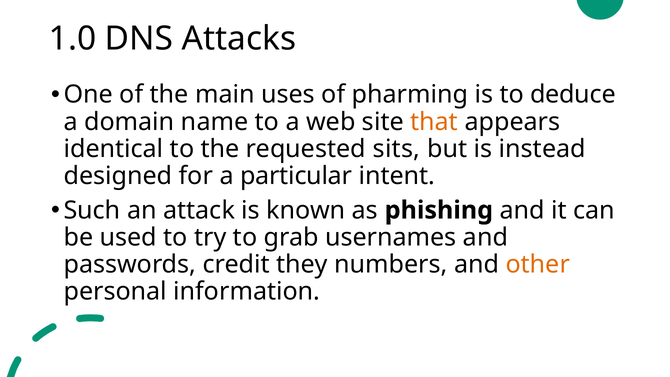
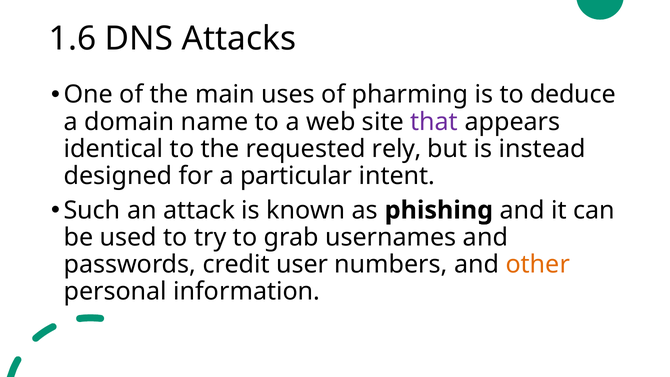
1.0: 1.0 -> 1.6
that colour: orange -> purple
sits: sits -> rely
they: they -> user
